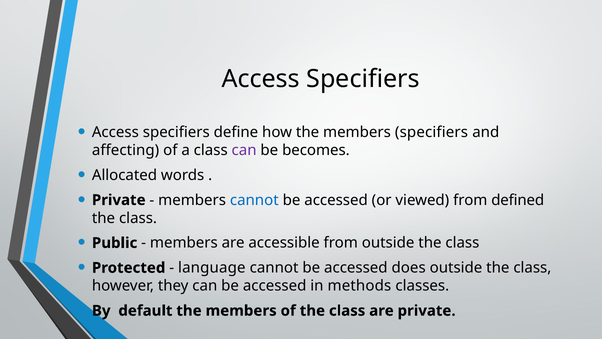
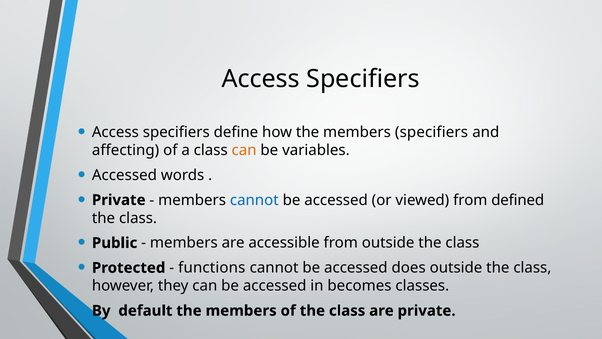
can at (244, 150) colour: purple -> orange
becomes: becomes -> variables
Allocated at (124, 175): Allocated -> Accessed
language: language -> functions
methods: methods -> becomes
